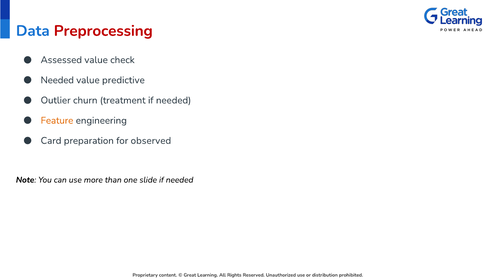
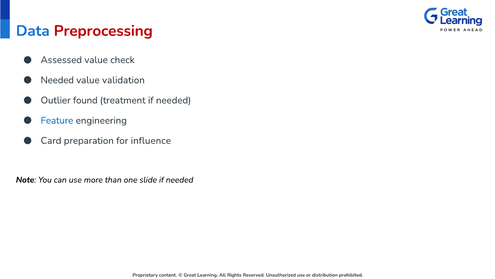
predictive: predictive -> validation
churn: churn -> found
Feature colour: orange -> blue
observed: observed -> influence
